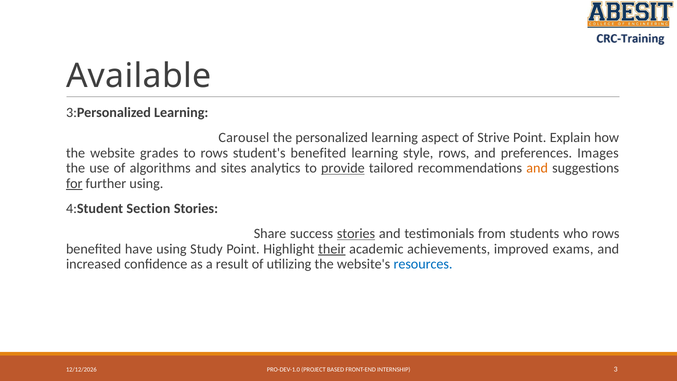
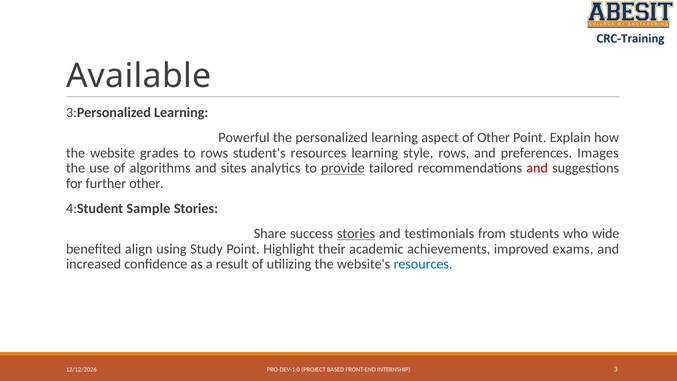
Carousel: Carousel -> Powerful
of Strive: Strive -> Other
student's benefited: benefited -> resources
and at (537, 168) colour: orange -> red
for underline: present -> none
further using: using -> other
Section: Section -> Sample
who rows: rows -> wide
have: have -> align
their underline: present -> none
